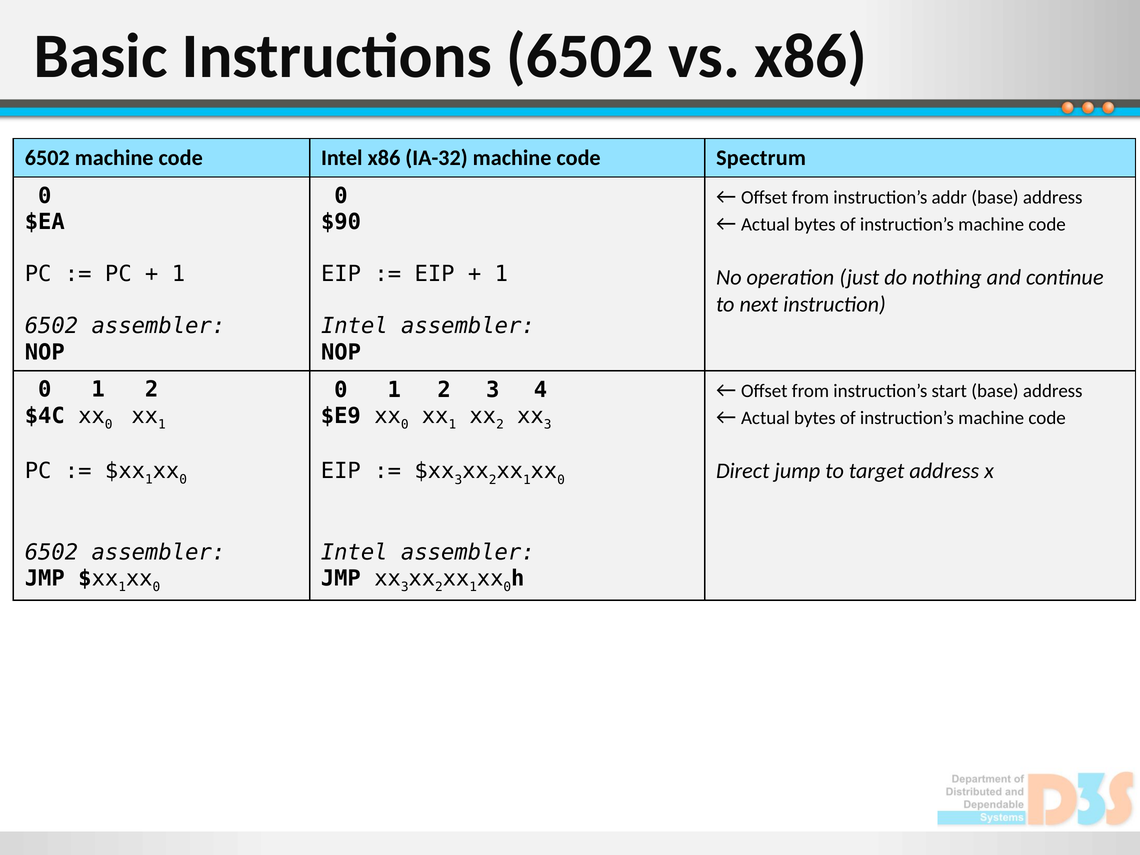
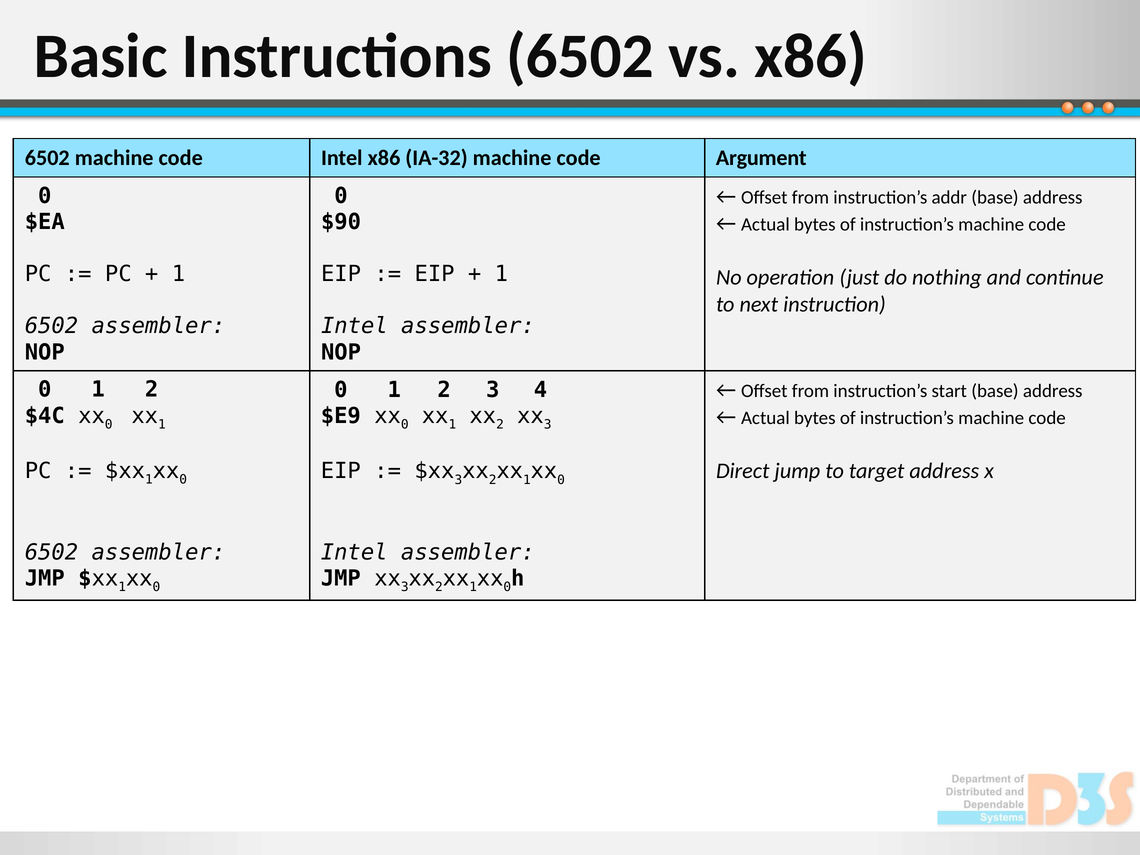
Spectrum: Spectrum -> Argument
